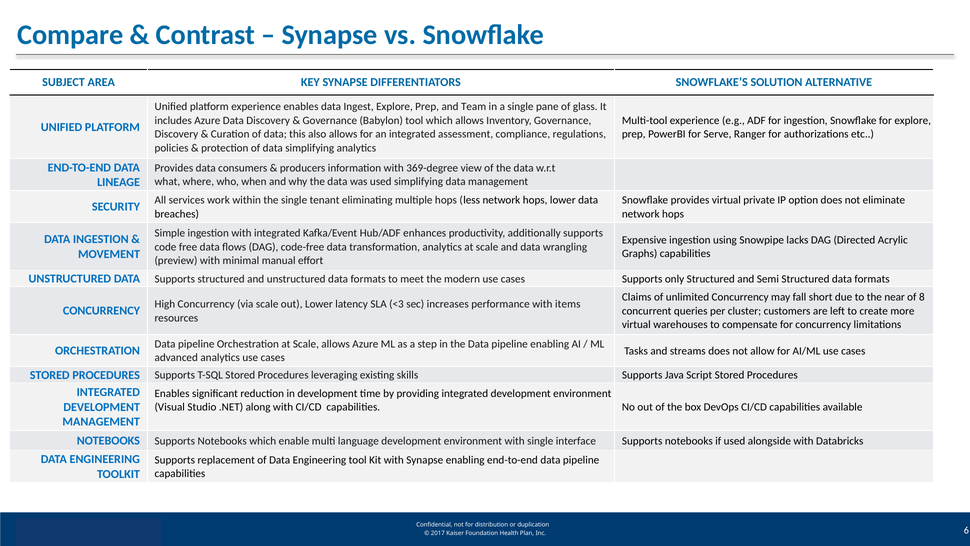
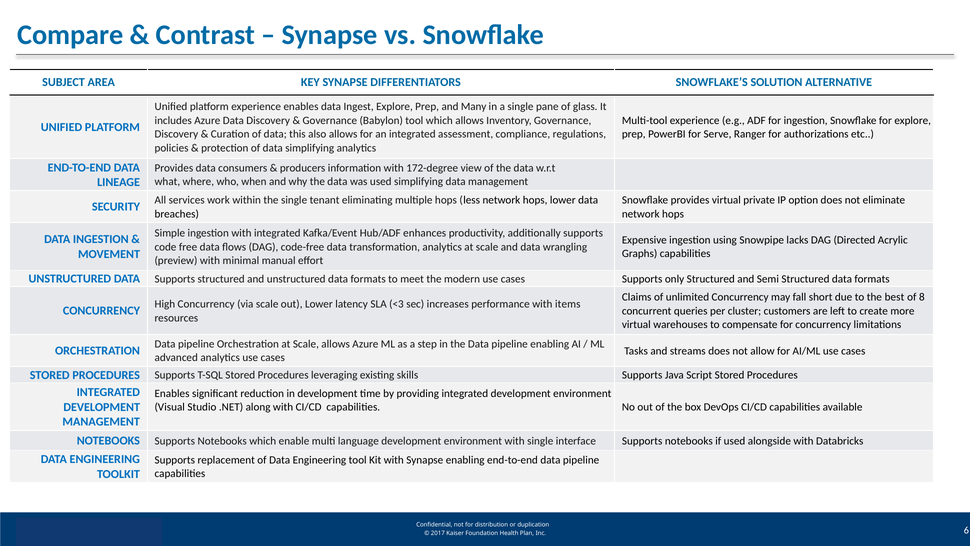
Team: Team -> Many
369-degree: 369-degree -> 172-degree
near: near -> best
